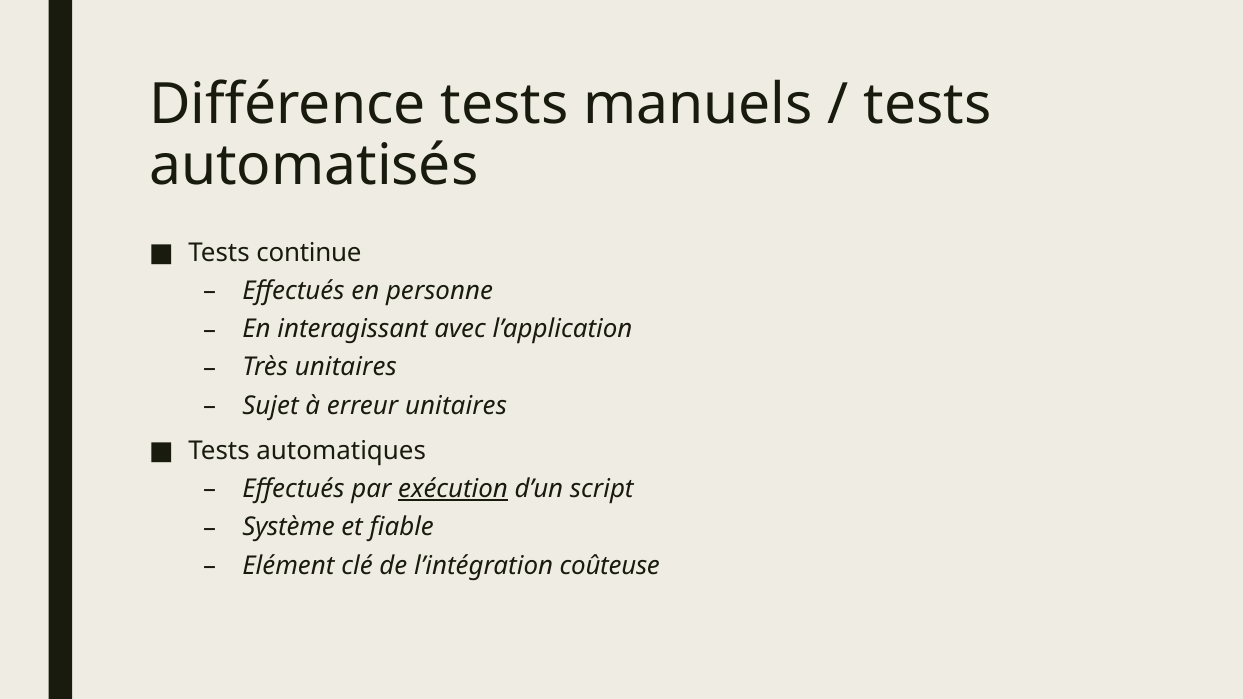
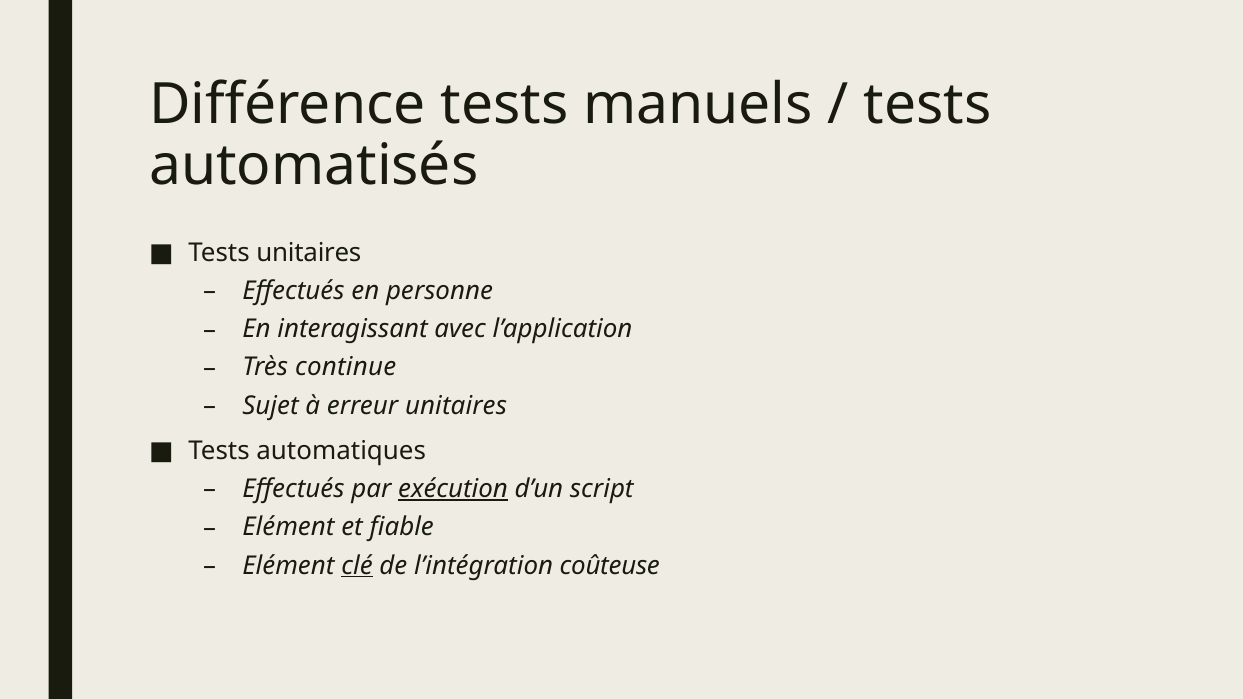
Tests continue: continue -> unitaires
Très unitaires: unitaires -> continue
Système at (289, 527): Système -> Elément
clé underline: none -> present
